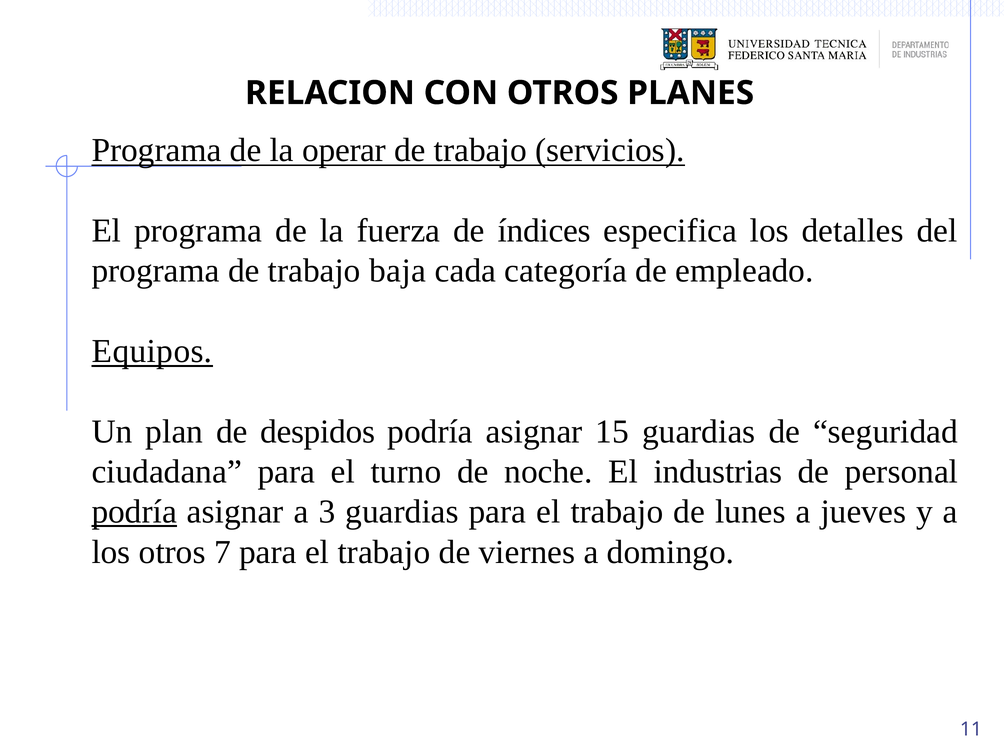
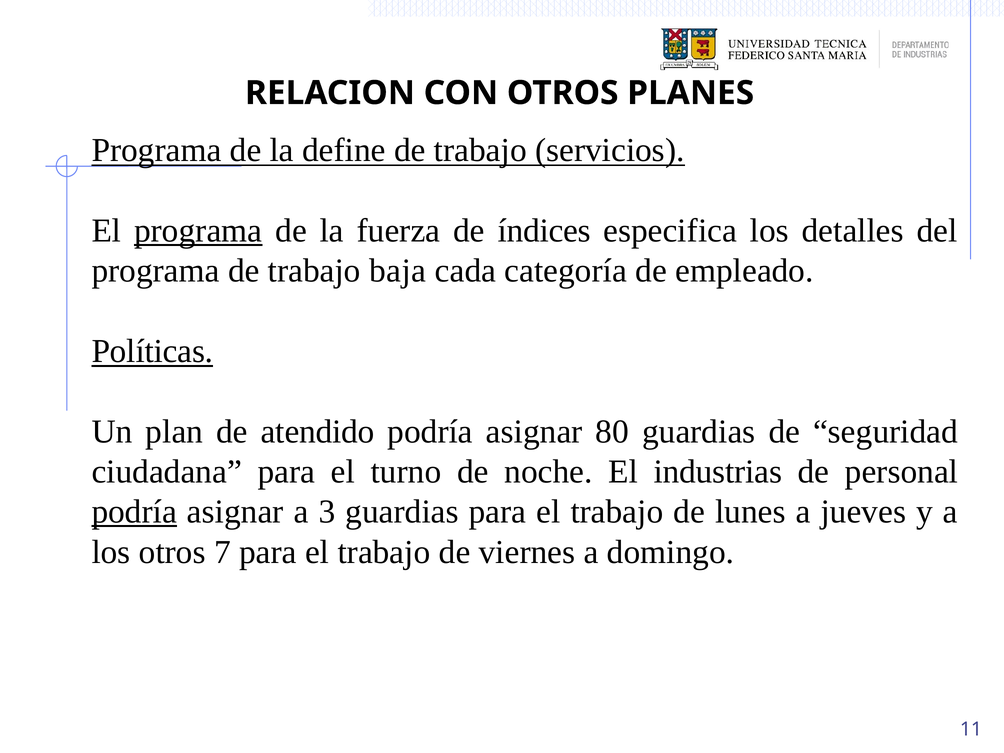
operar: operar -> define
programa at (198, 231) underline: none -> present
Equipos: Equipos -> Políticas
despidos: despidos -> atendido
15: 15 -> 80
